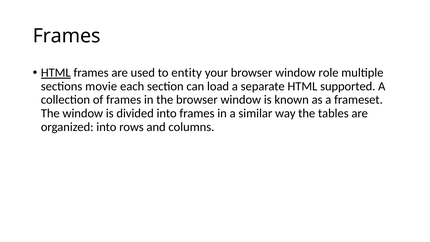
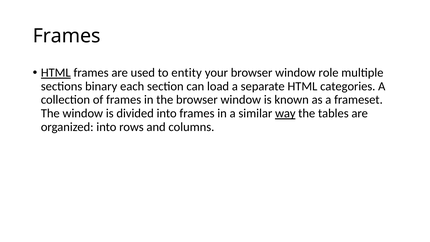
movie: movie -> binary
supported: supported -> categories
way underline: none -> present
